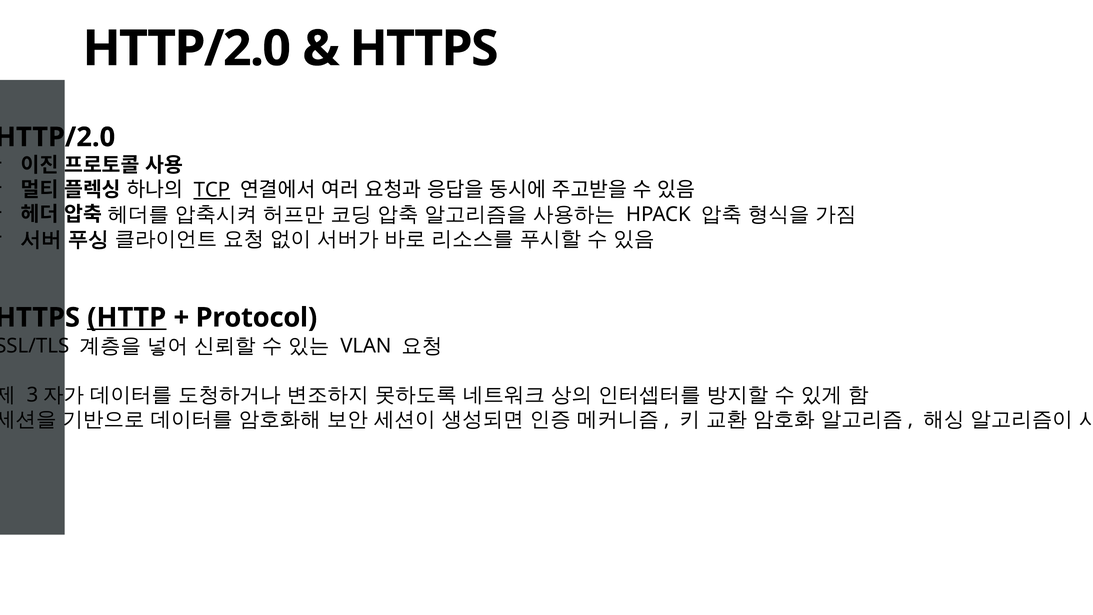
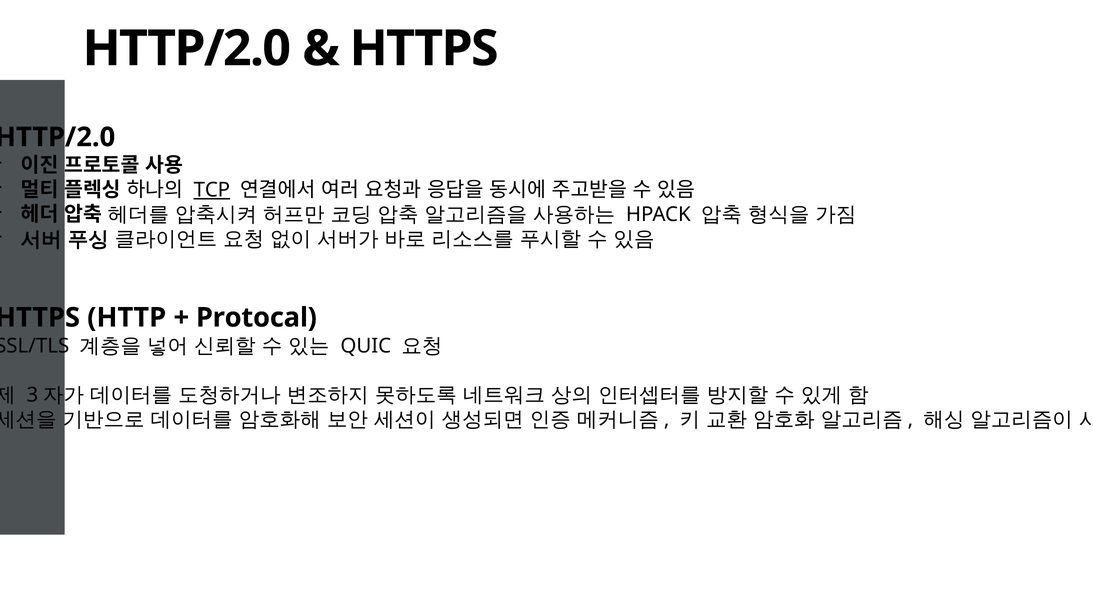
HTTP underline: present -> none
Protocol: Protocol -> Protocal
VLAN: VLAN -> QUIC
